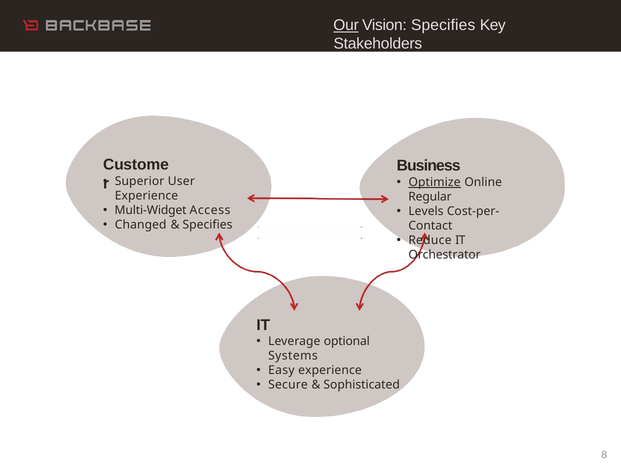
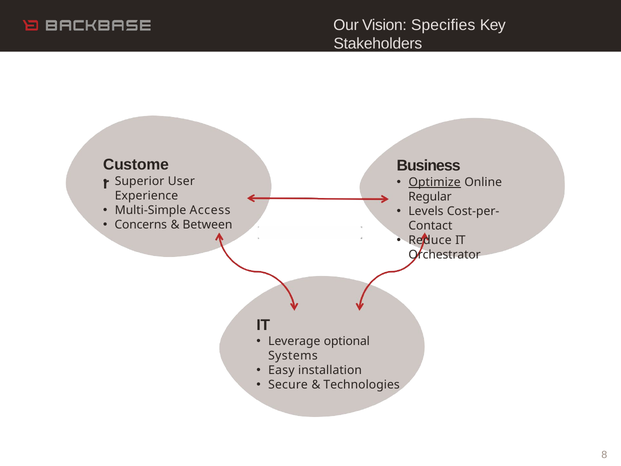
Our underline: present -> none
Multi-Widget: Multi-Widget -> Multi-Simple
Changed: Changed -> Concerns
Specifies at (207, 225): Specifies -> Between
Easy experience: experience -> installation
Sophisticated: Sophisticated -> Technologies
